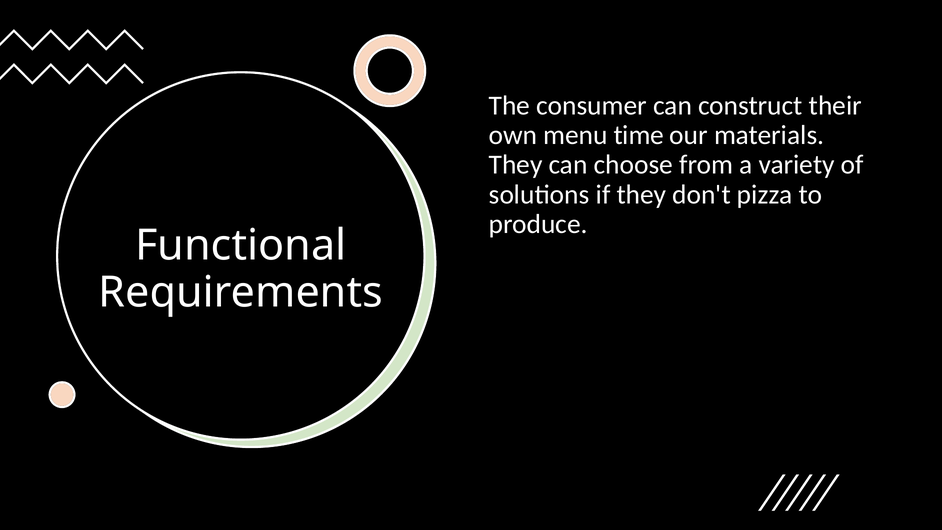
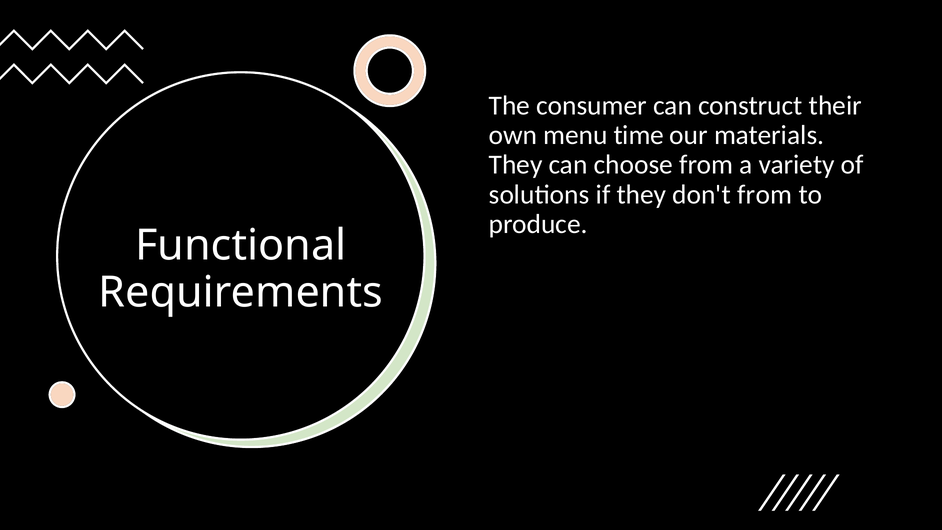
don't pizza: pizza -> from
